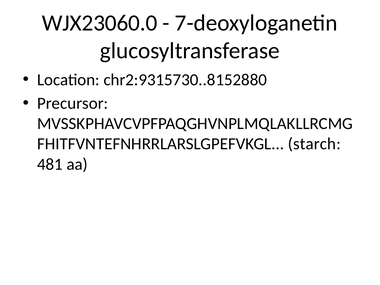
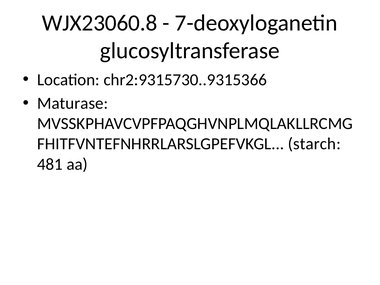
WJX23060.0: WJX23060.0 -> WJX23060.8
chr2:9315730..8152880: chr2:9315730..8152880 -> chr2:9315730..9315366
Precursor: Precursor -> Maturase
